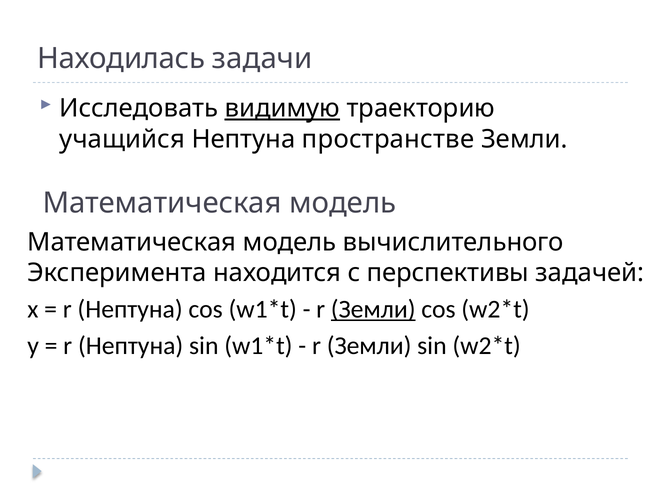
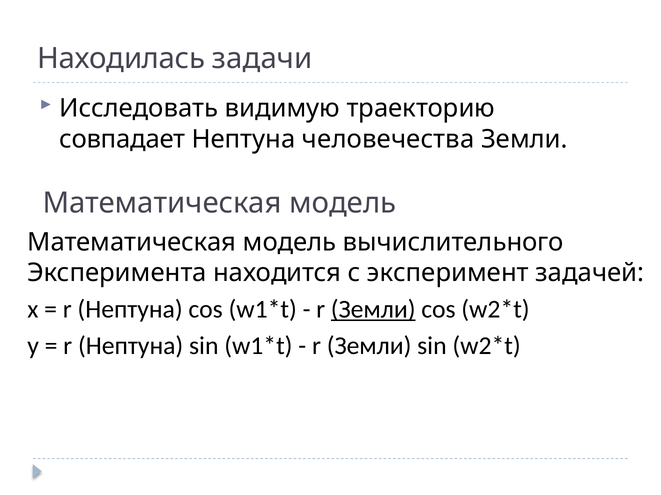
видимую underline: present -> none
учащийся: учащийся -> совпадает
пространстве: пространстве -> человечества
перспективы: перспективы -> эксперимент
